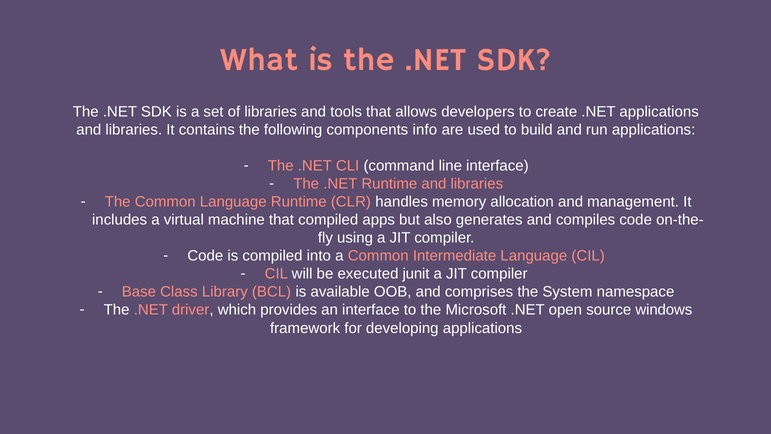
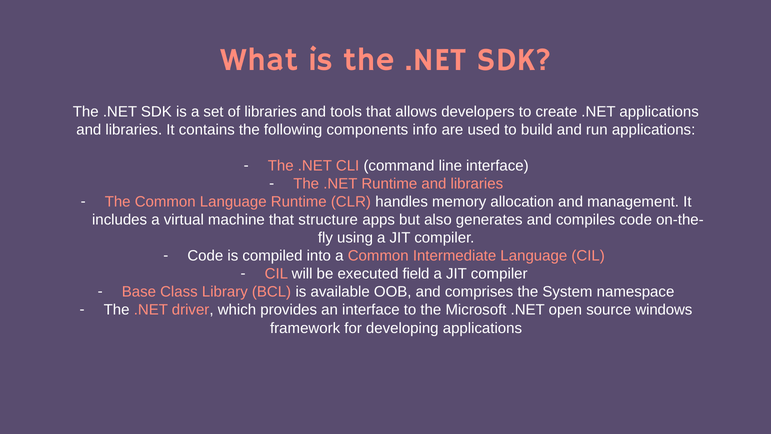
that compiled: compiled -> structure
junit: junit -> field
